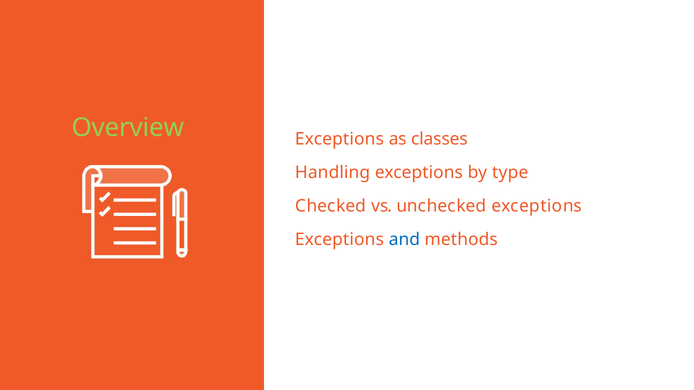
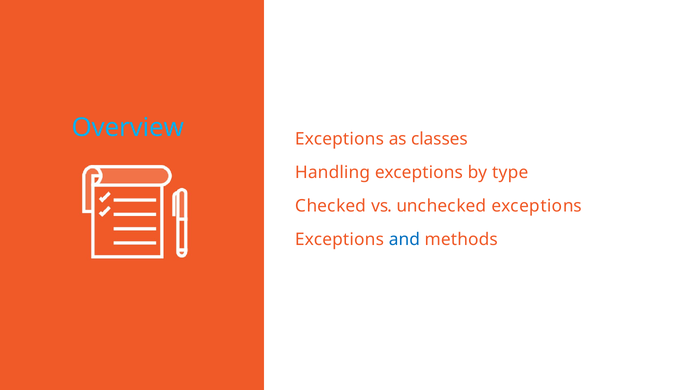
Overview colour: light green -> light blue
